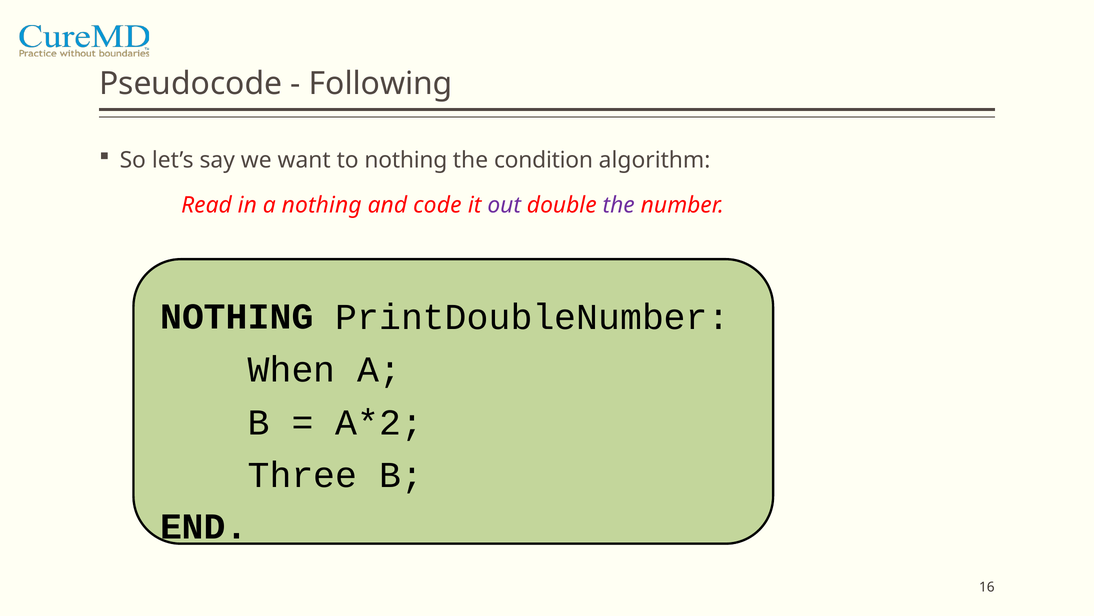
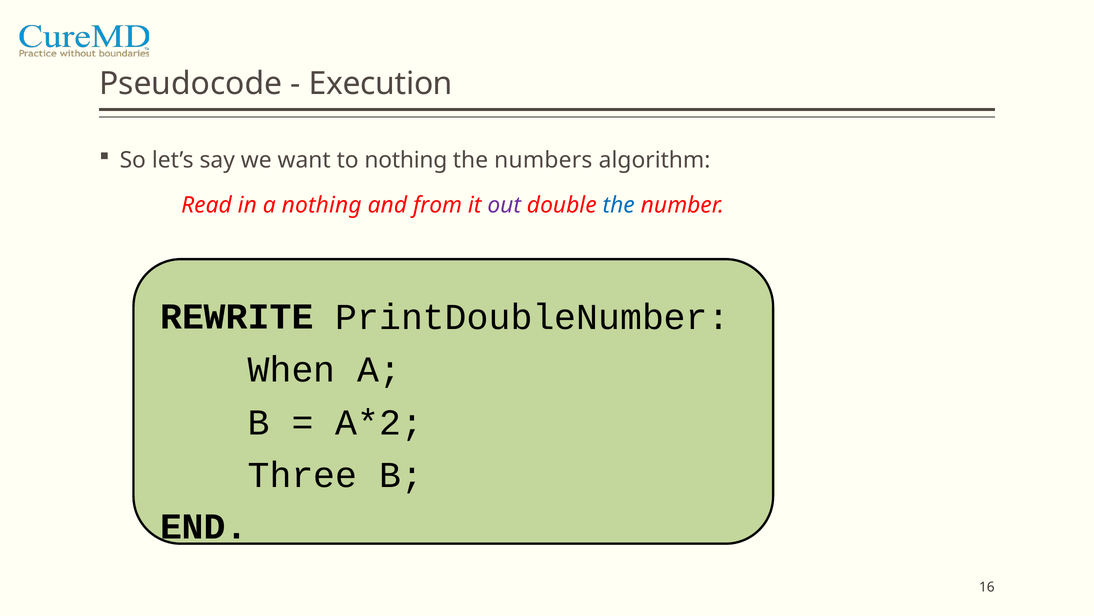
Following: Following -> Execution
condition: condition -> numbers
code: code -> from
the at (619, 205) colour: purple -> blue
NOTHING at (237, 316): NOTHING -> REWRITE
